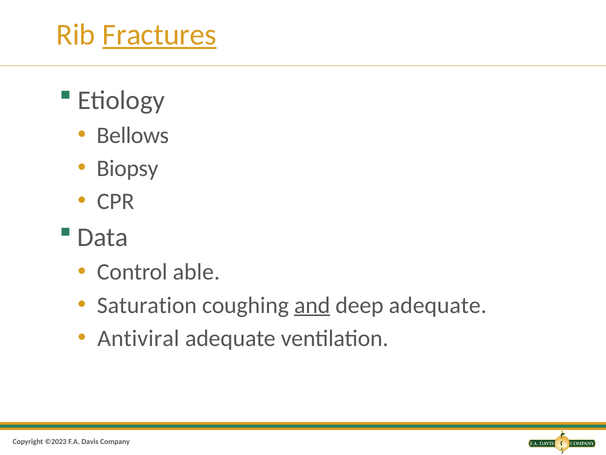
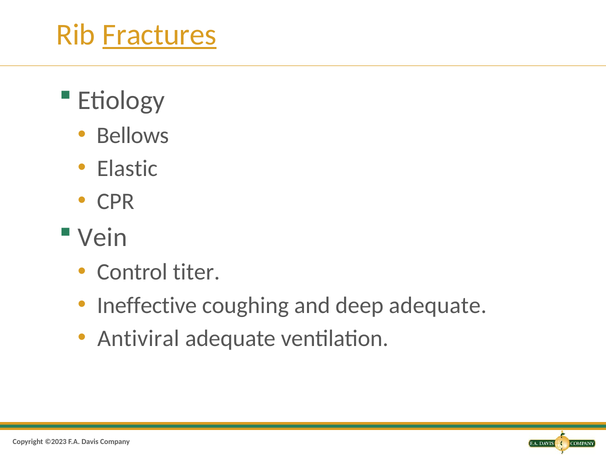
Biopsy: Biopsy -> Elastic
Data: Data -> Vein
able: able -> titer
Saturation: Saturation -> Ineffective
and underline: present -> none
